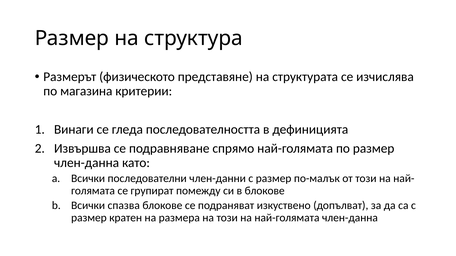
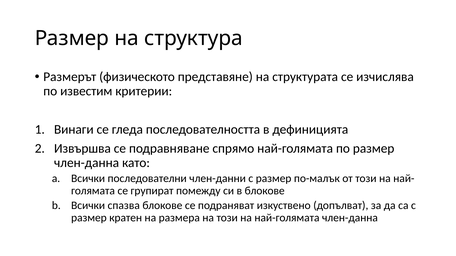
магазина: магазина -> известим
